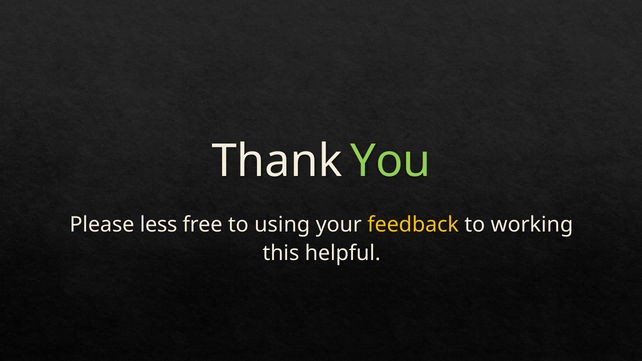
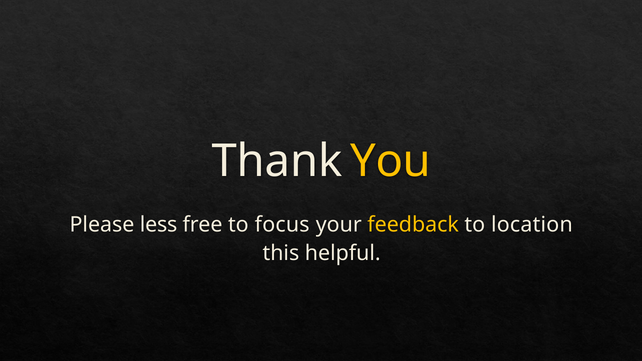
You colour: light green -> yellow
using: using -> focus
working: working -> location
